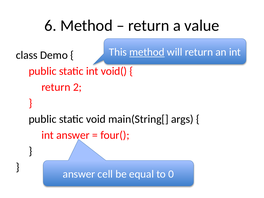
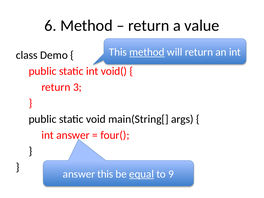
2: 2 -> 3
answer cell: cell -> this
equal underline: none -> present
0: 0 -> 9
